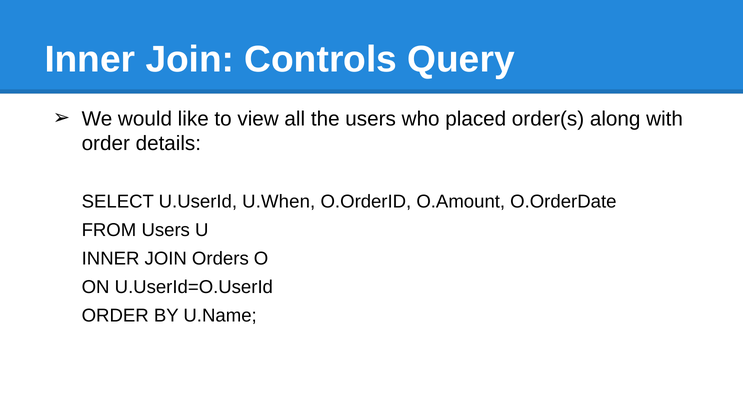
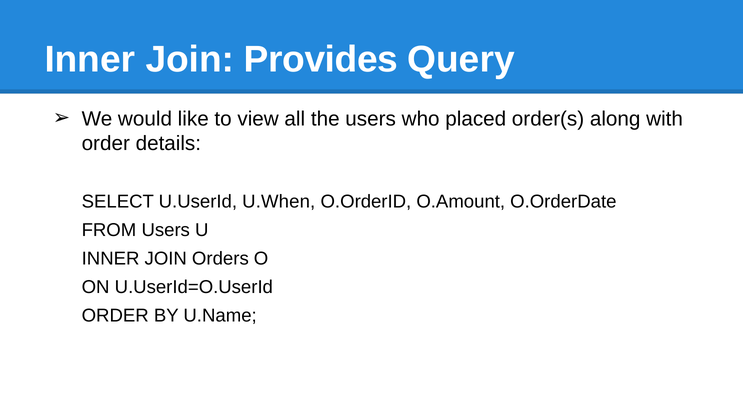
Controls: Controls -> Provides
